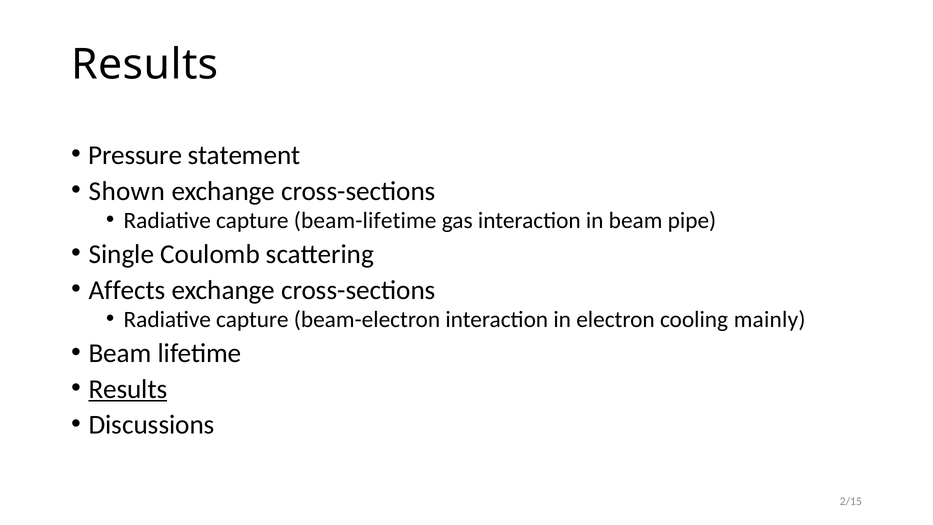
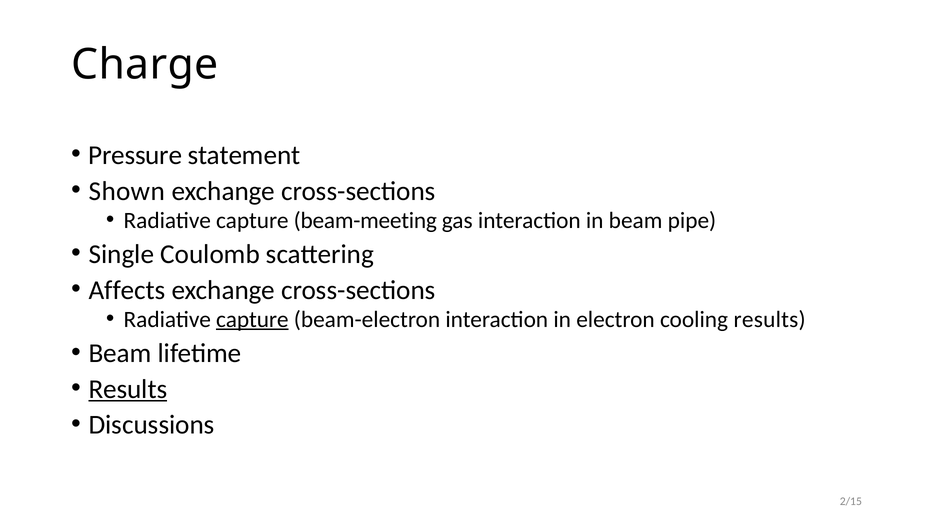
Results at (145, 64): Results -> Charge
beam-lifetime: beam-lifetime -> beam-meeting
capture at (252, 319) underline: none -> present
cooling mainly: mainly -> results
